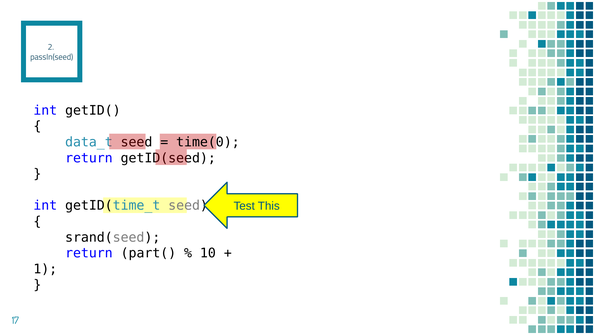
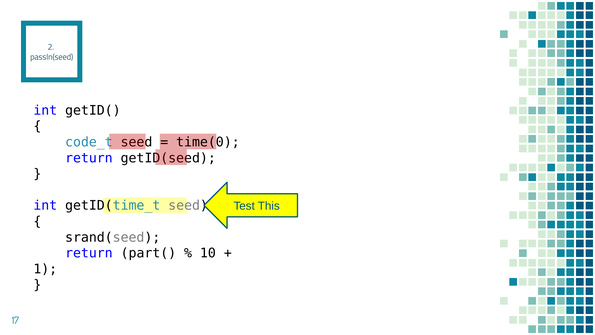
data_t: data_t -> code_t
